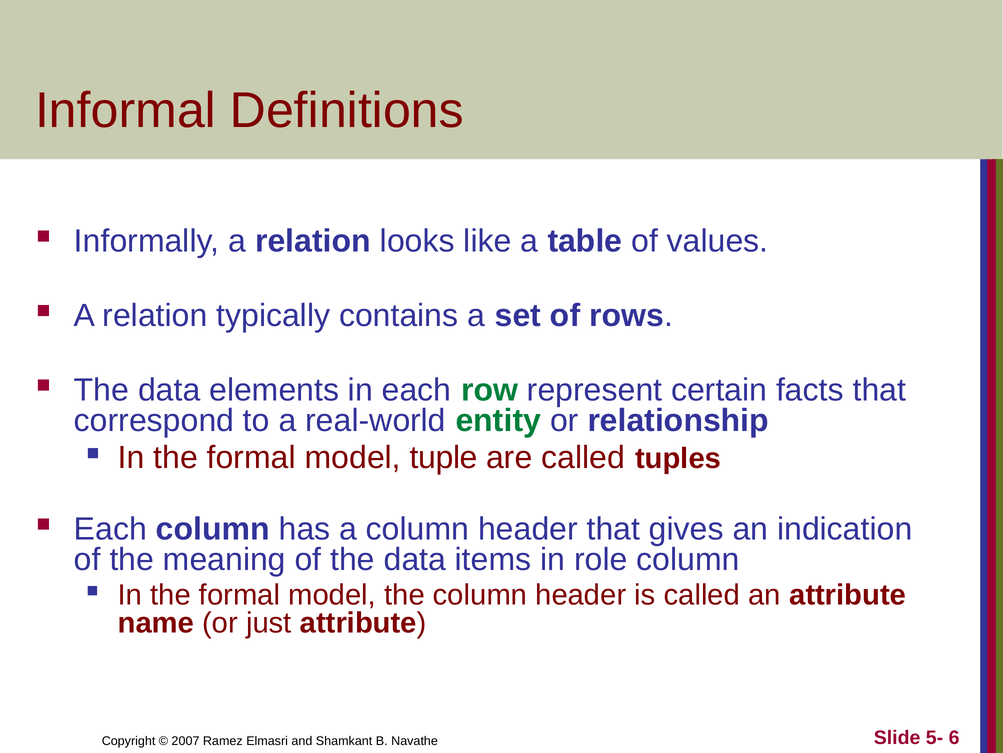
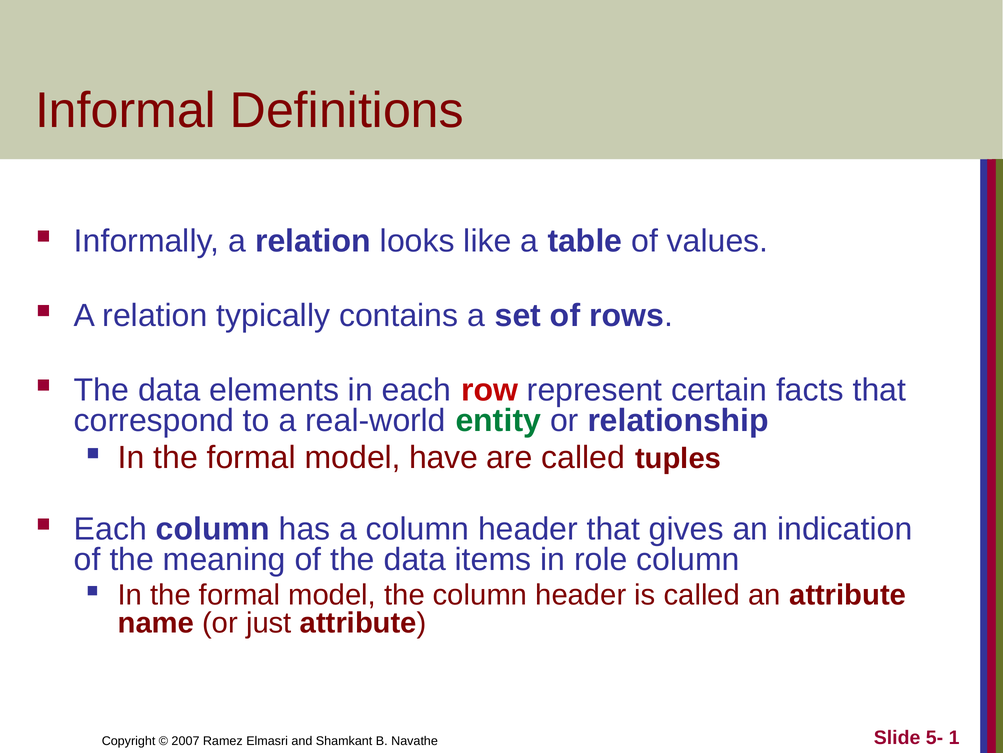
row colour: green -> red
tuple: tuple -> have
6: 6 -> 1
